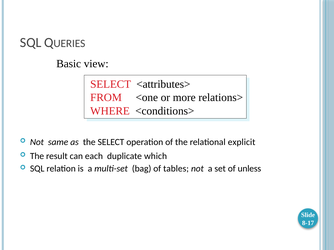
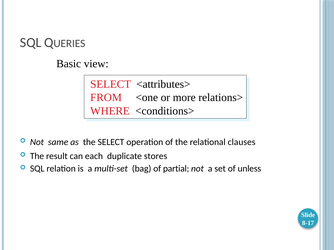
explicit: explicit -> clauses
which: which -> stores
tables: tables -> partial
